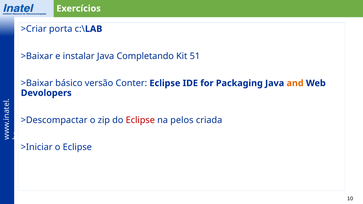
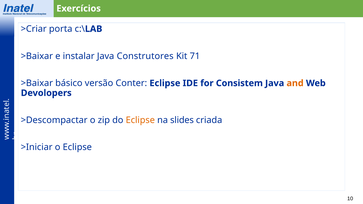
Completando: Completando -> Construtores
51: 51 -> 71
Packaging: Packaging -> Consistem
Eclipse at (140, 120) colour: red -> orange
pelos: pelos -> slides
